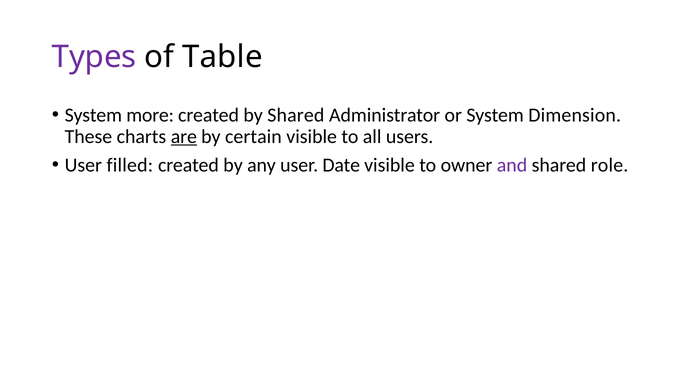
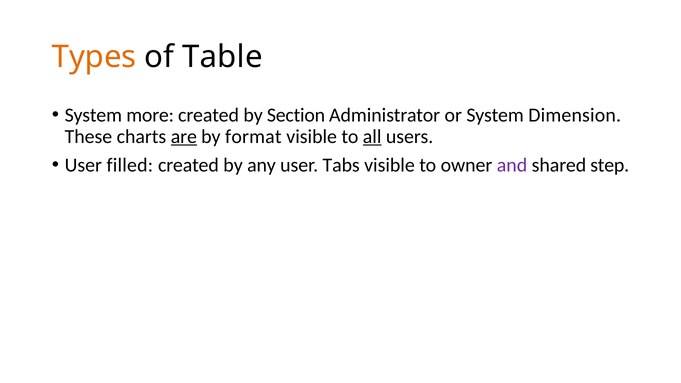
Types colour: purple -> orange
by Shared: Shared -> Section
certain: certain -> format
all underline: none -> present
Date: Date -> Tabs
role: role -> step
